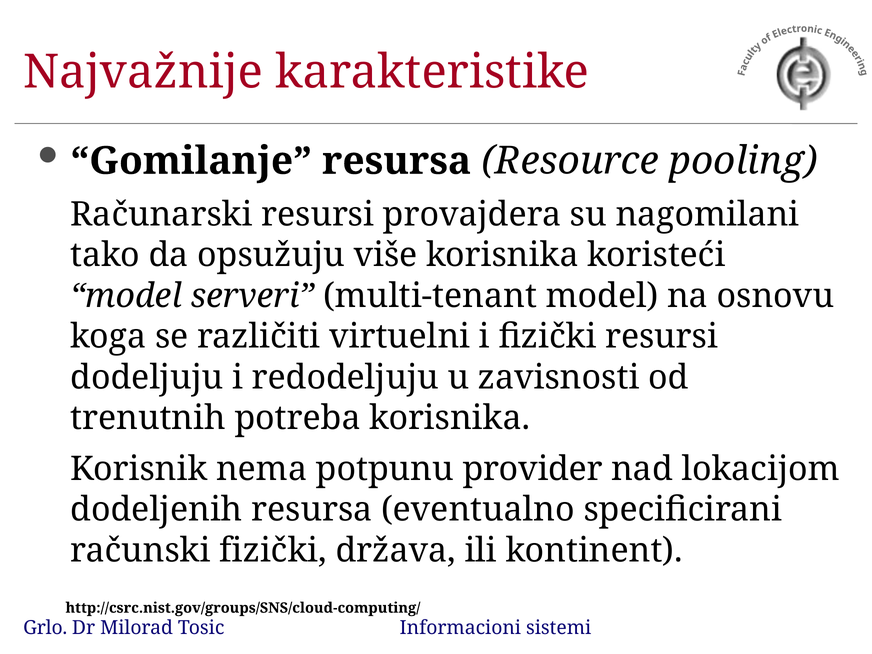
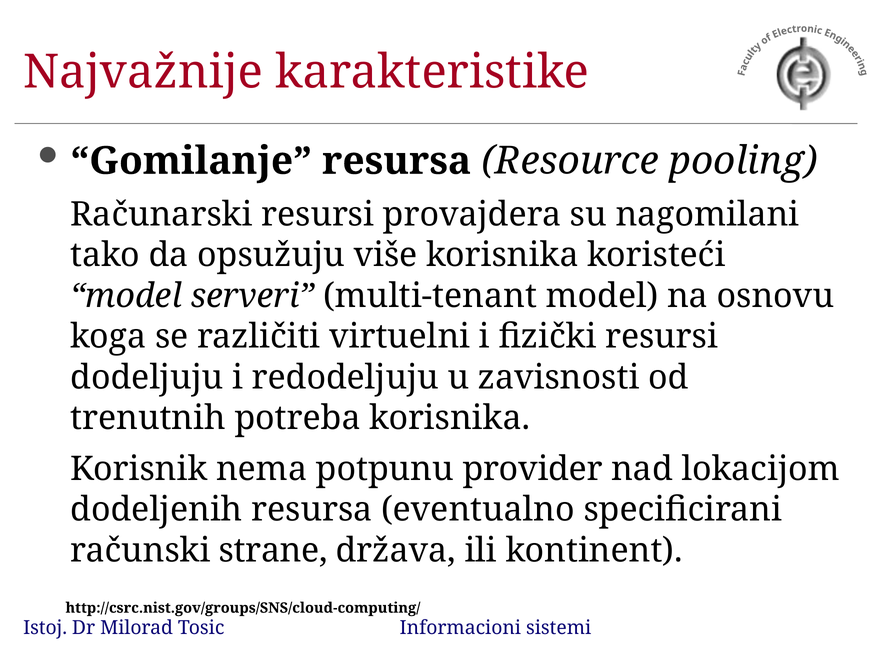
računski fizički: fizički -> strane
Grlo: Grlo -> Istoj
